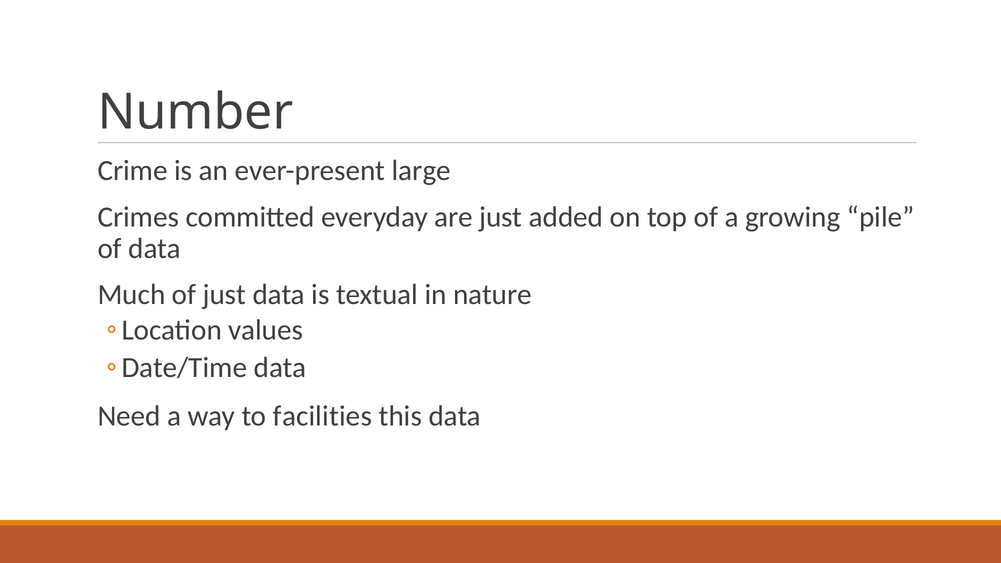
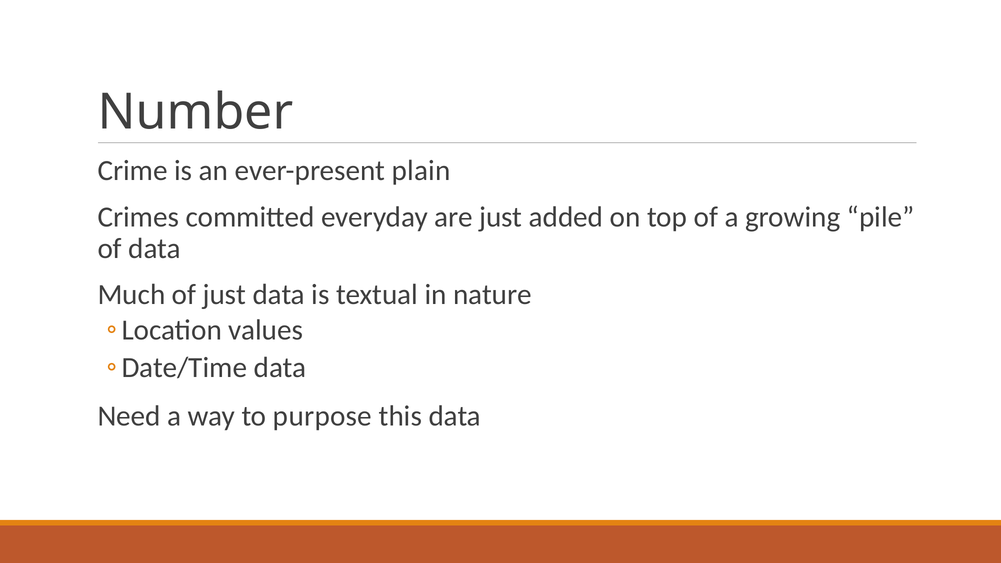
large: large -> plain
facilities: facilities -> purpose
